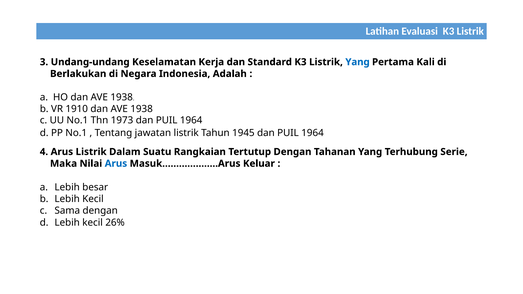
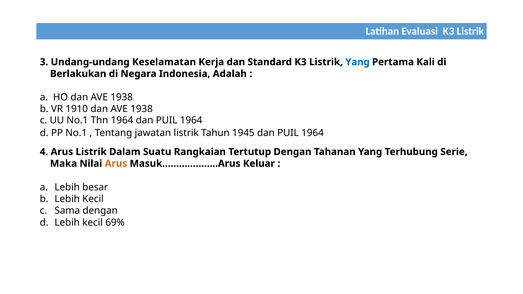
Thn 1973: 1973 -> 1964
Arus at (116, 164) colour: blue -> orange
26%: 26% -> 69%
